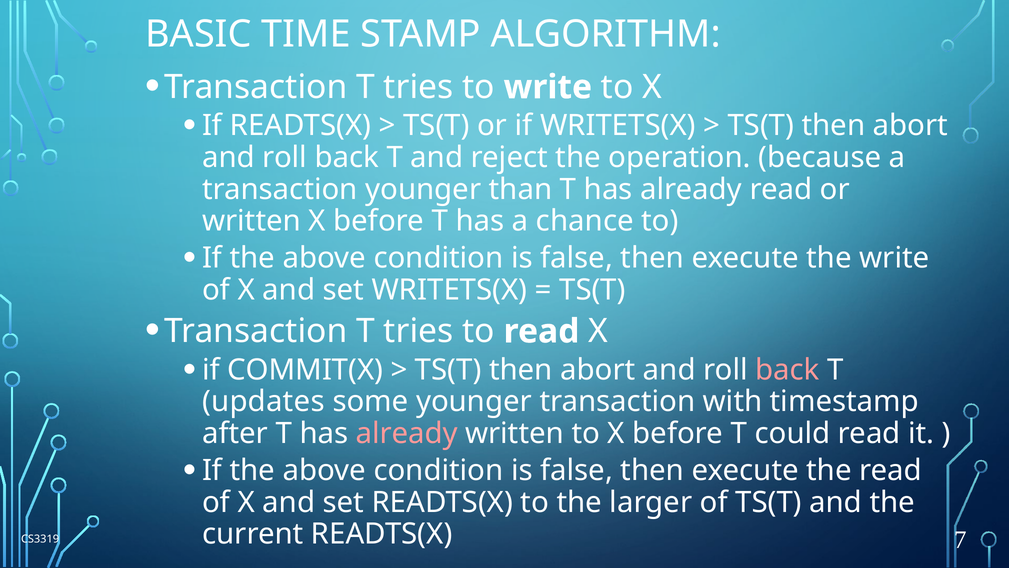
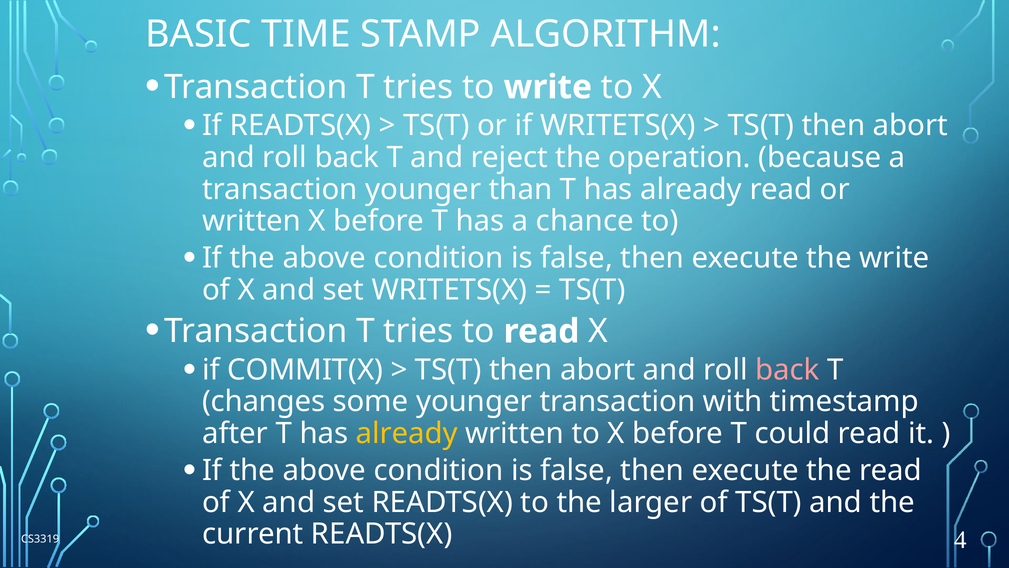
updates: updates -> changes
already at (407, 433) colour: pink -> yellow
7: 7 -> 4
